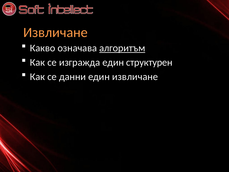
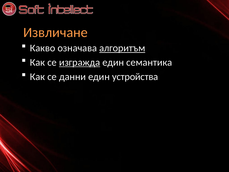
изгражда underline: none -> present
структурен: структурен -> семантика
един извличане: извличане -> устройства
